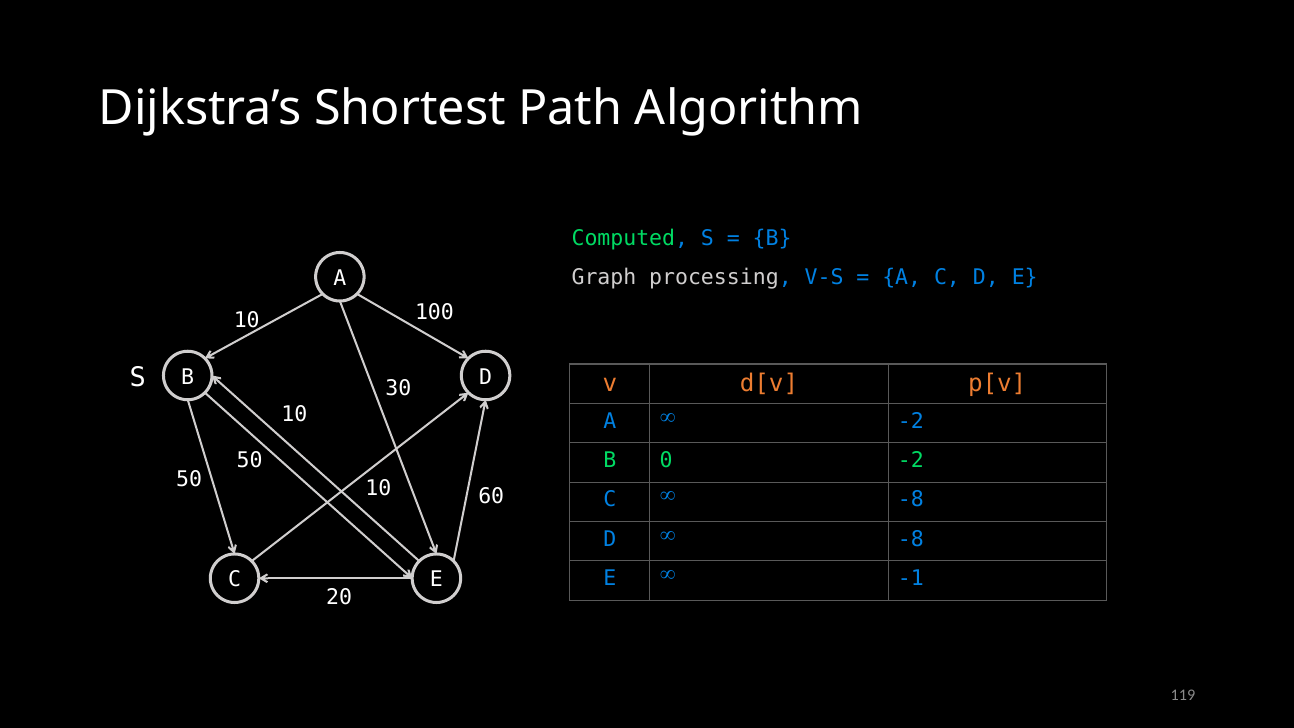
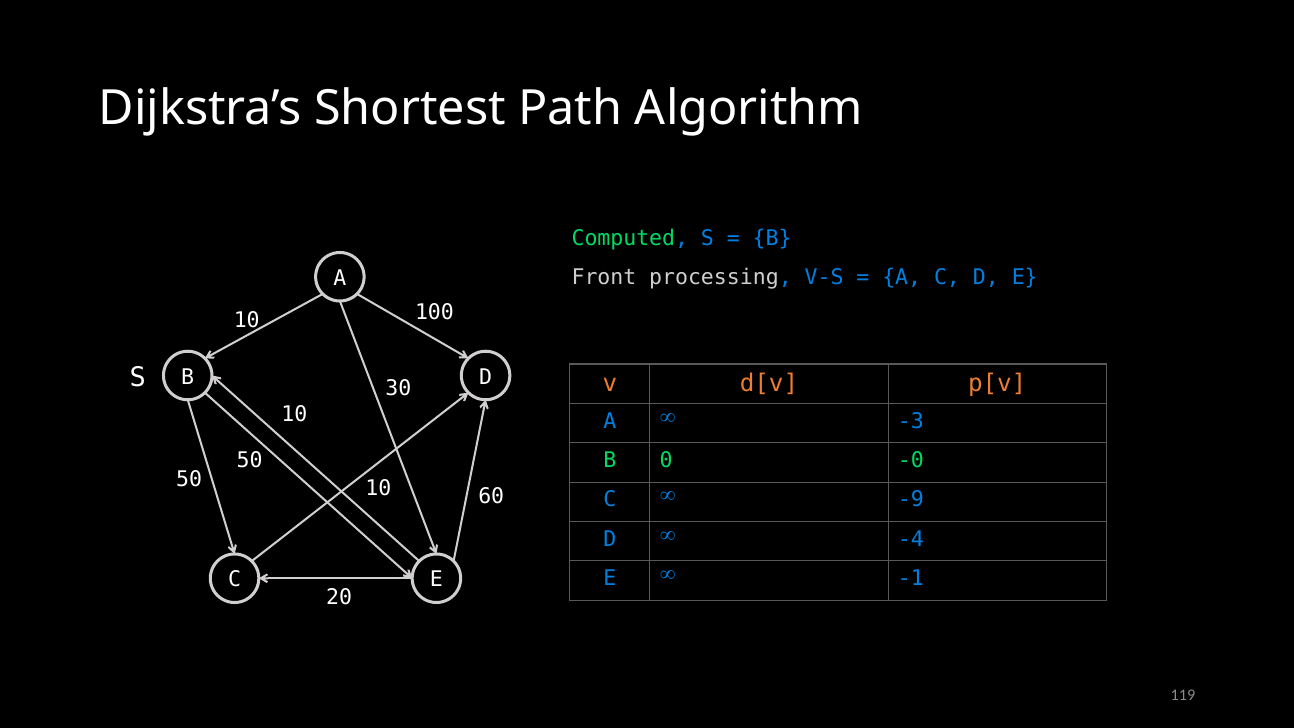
Graph: Graph -> Front
-2 at (911, 421): -2 -> -3
0 -2: -2 -> -0
-8 at (911, 500): -8 -> -9
-8 at (911, 539): -8 -> -4
